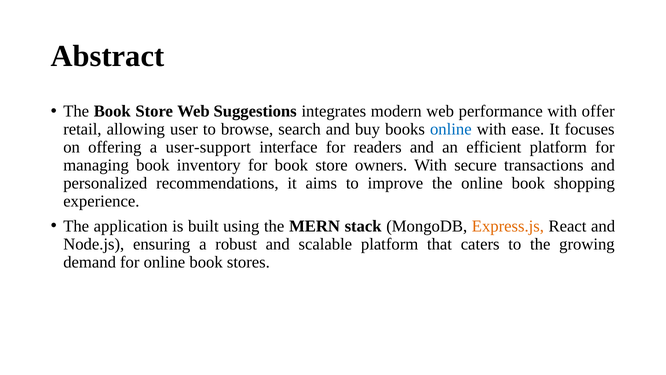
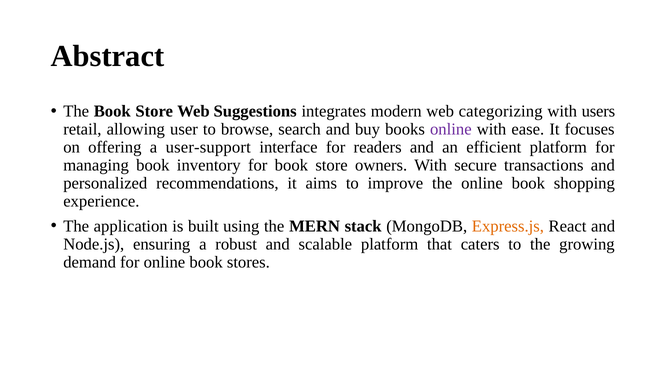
performance: performance -> categorizing
offer: offer -> users
online at (451, 129) colour: blue -> purple
